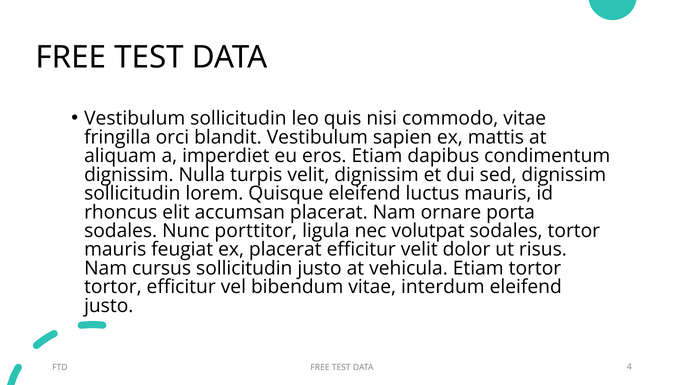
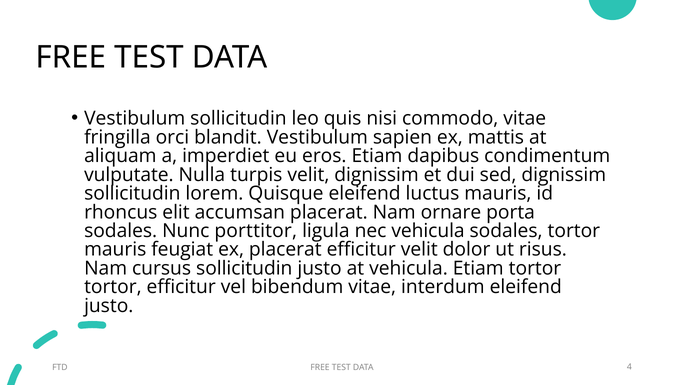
dignissim at (129, 175): dignissim -> vulputate
nec volutpat: volutpat -> vehicula
